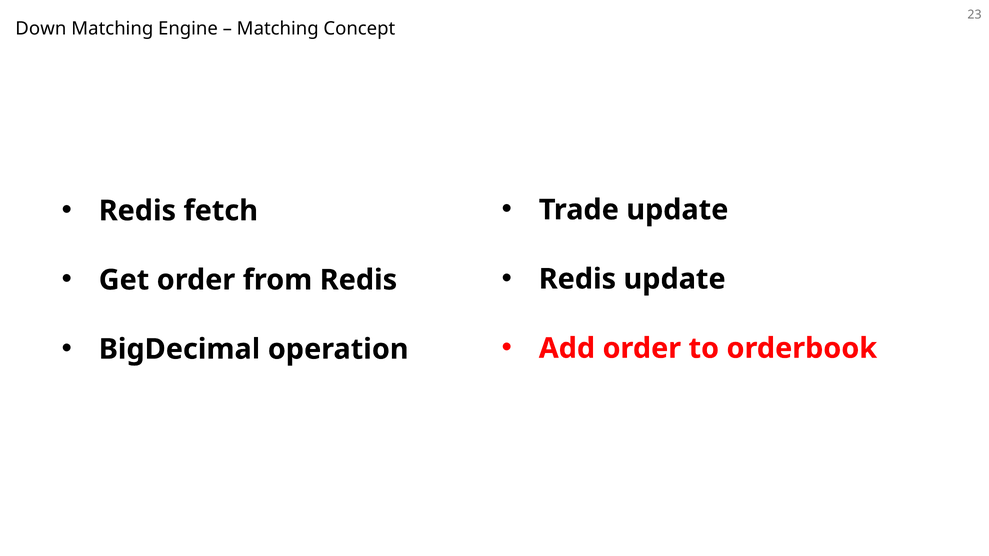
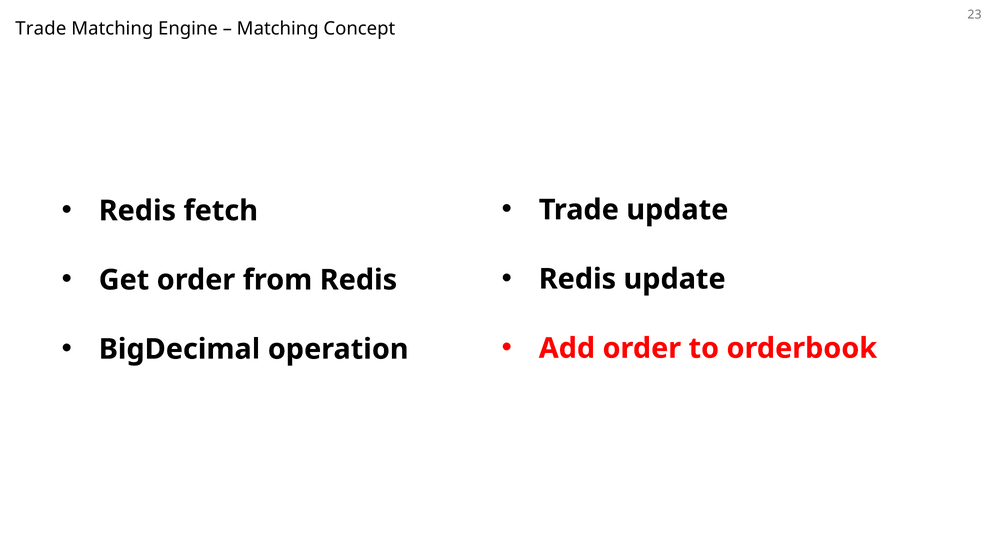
Down at (41, 29): Down -> Trade
